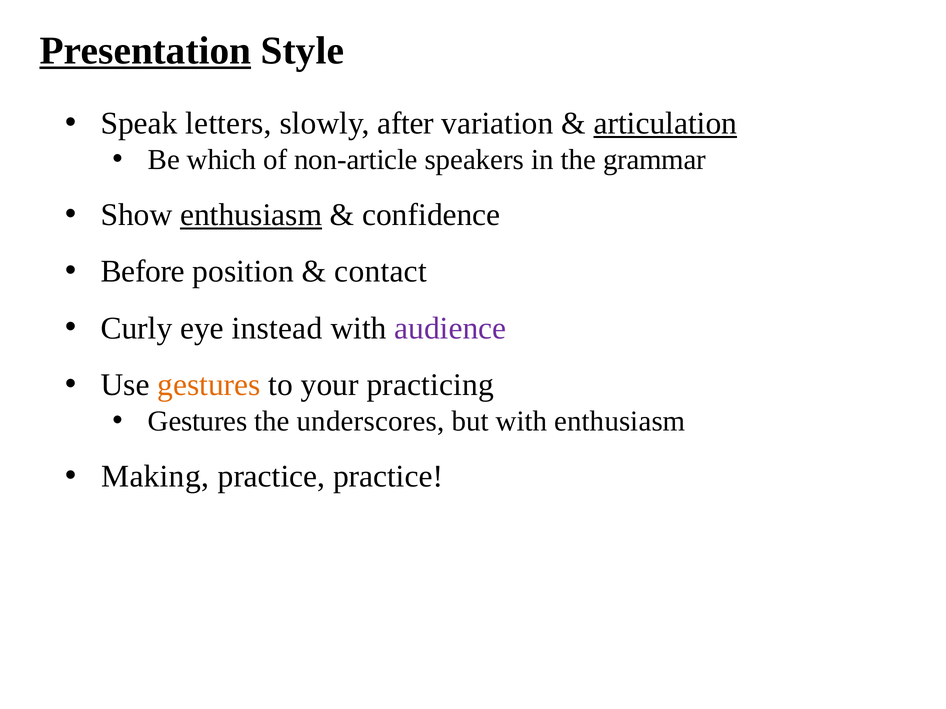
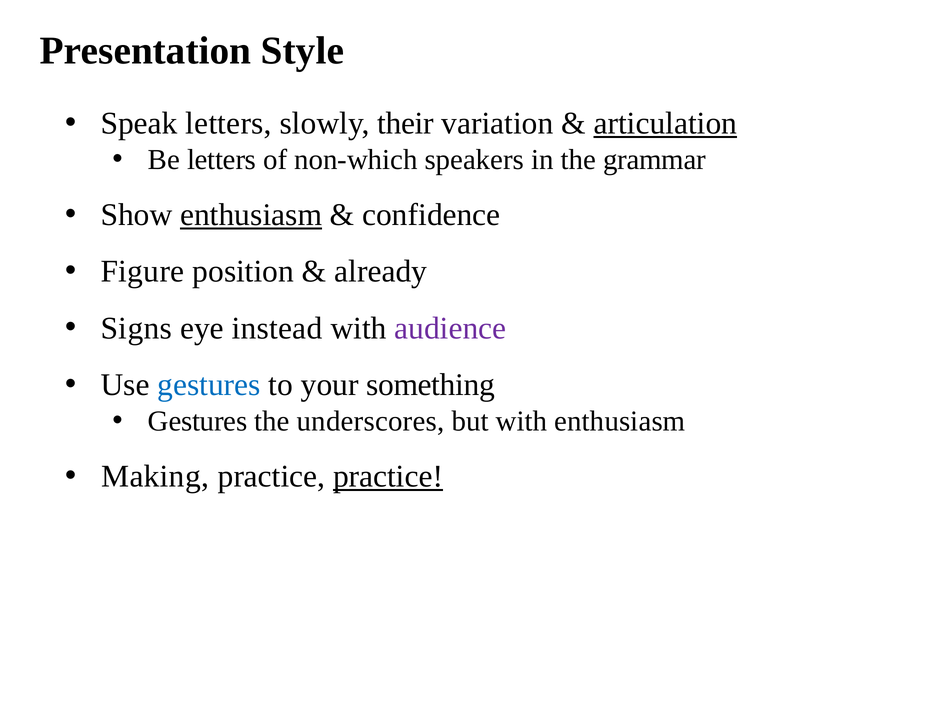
Presentation underline: present -> none
after: after -> their
Be which: which -> letters
non-article: non-article -> non-which
Before: Before -> Figure
contact: contact -> already
Curly: Curly -> Signs
gestures at (209, 385) colour: orange -> blue
practicing: practicing -> something
practice at (388, 477) underline: none -> present
